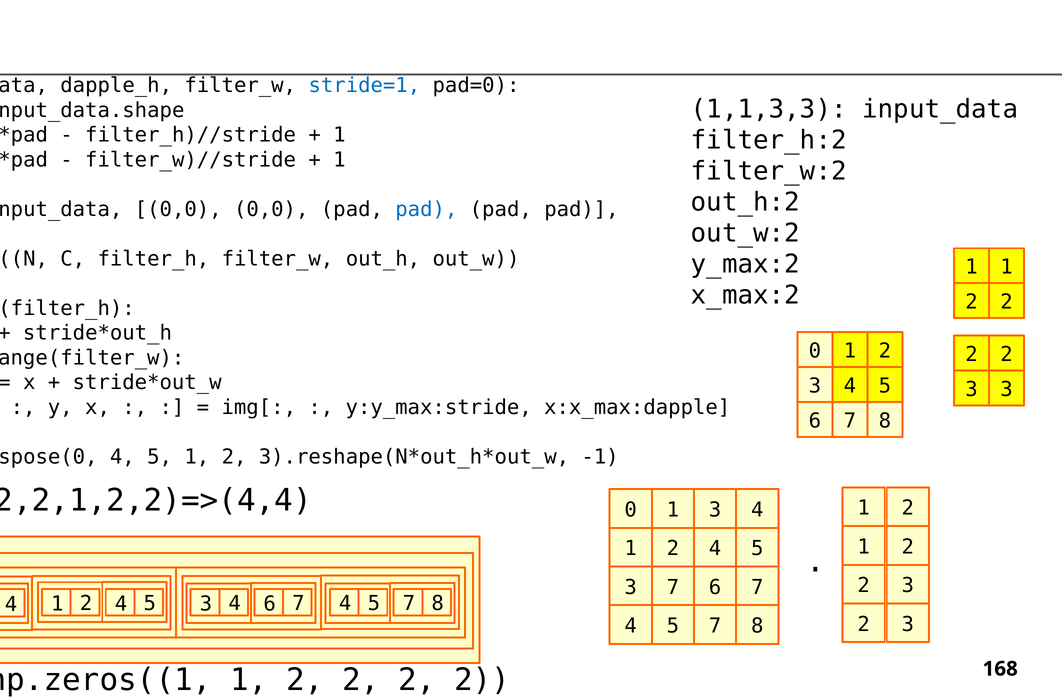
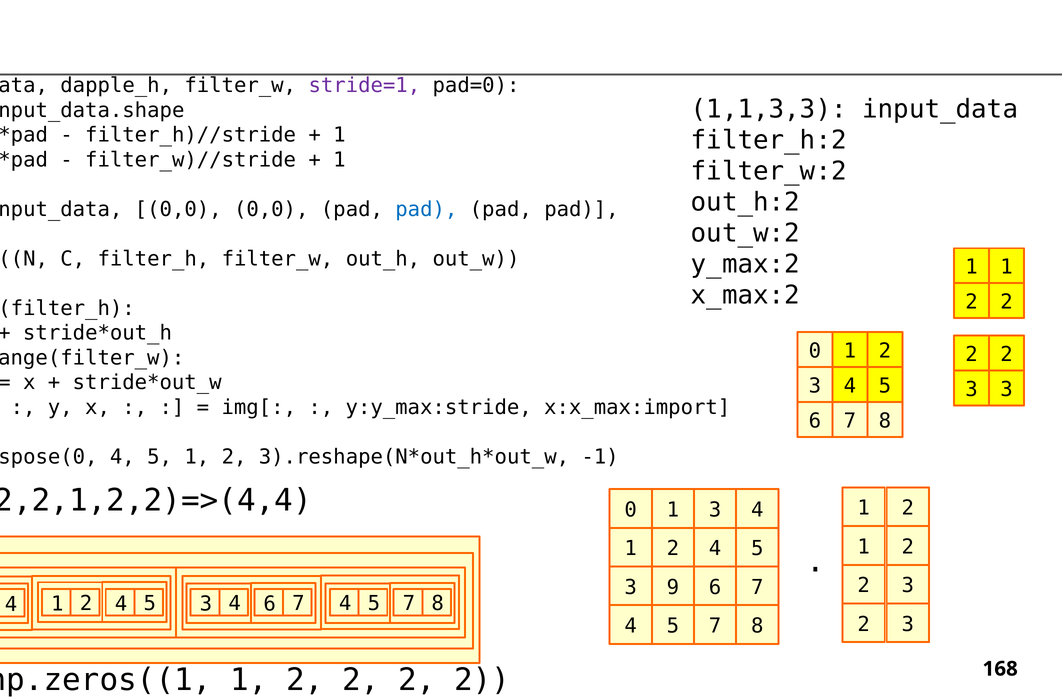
stride=1 colour: blue -> purple
x:x_max:dapple: x:x_max:dapple -> x:x_max:import
3 7: 7 -> 9
